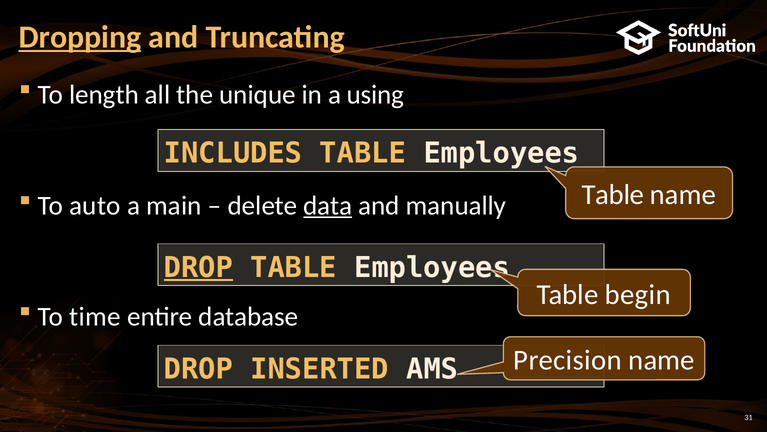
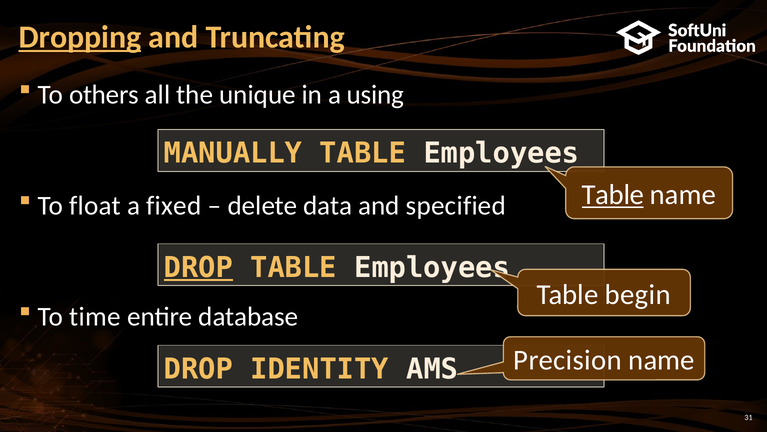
length: length -> others
INCLUDES: INCLUDES -> MANUALLY
Table at (613, 195) underline: none -> present
auto: auto -> float
main: main -> fixed
data underline: present -> none
manually: manually -> specified
INSERTED: INSERTED -> IDENTITY
